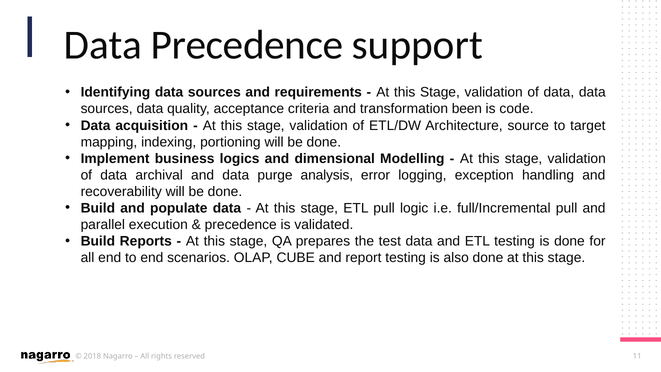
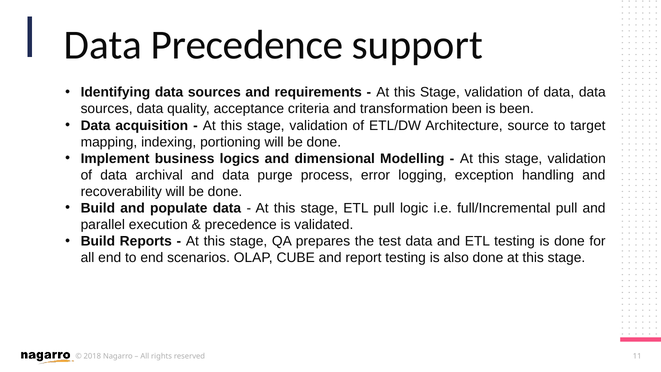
is code: code -> been
analysis: analysis -> process
